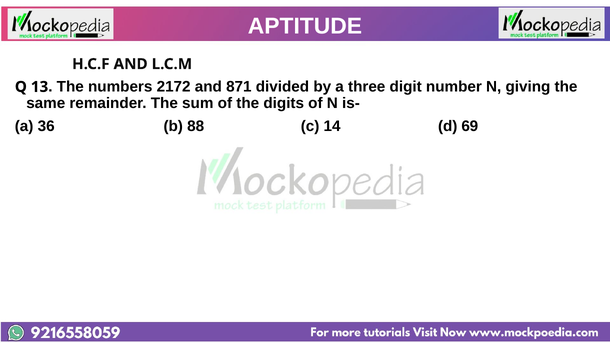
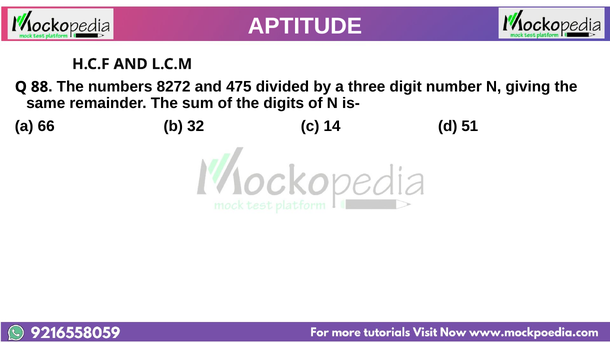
13: 13 -> 88
2172: 2172 -> 8272
871: 871 -> 475
36: 36 -> 66
88: 88 -> 32
69: 69 -> 51
